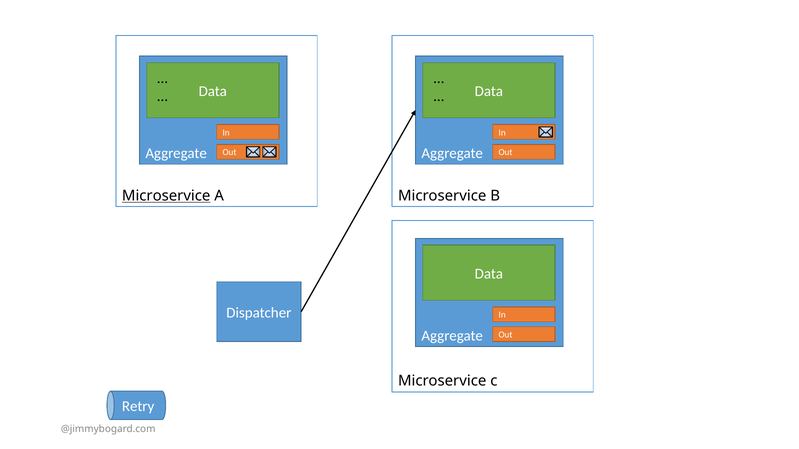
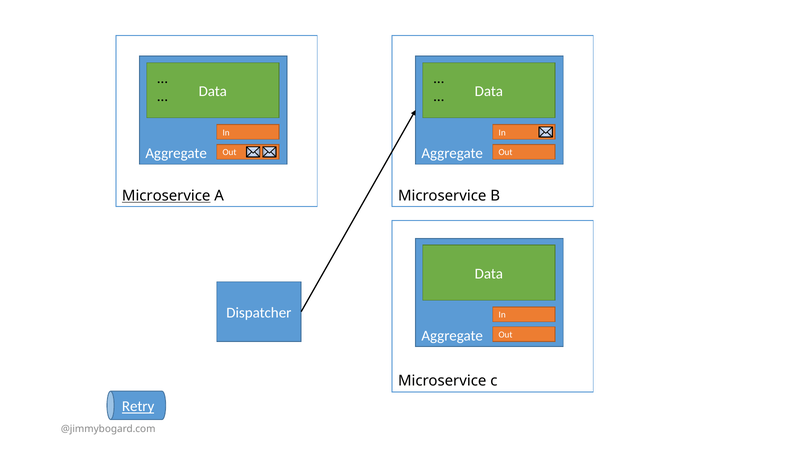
Retry underline: none -> present
